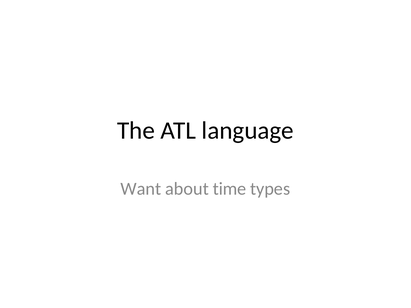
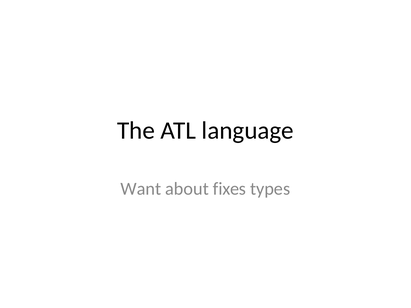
time: time -> fixes
